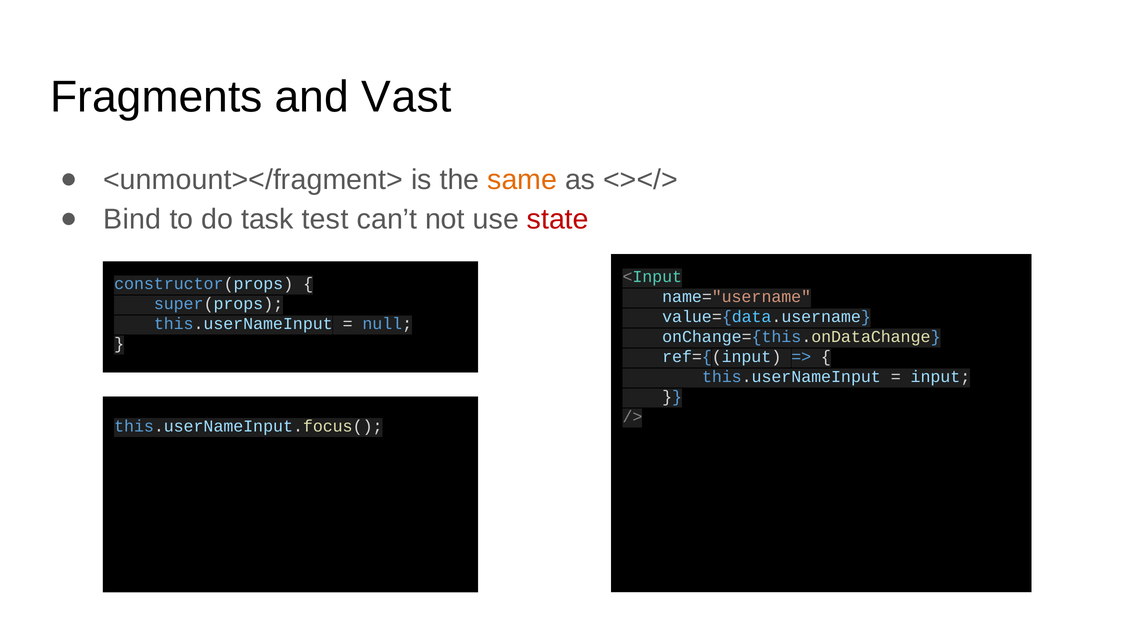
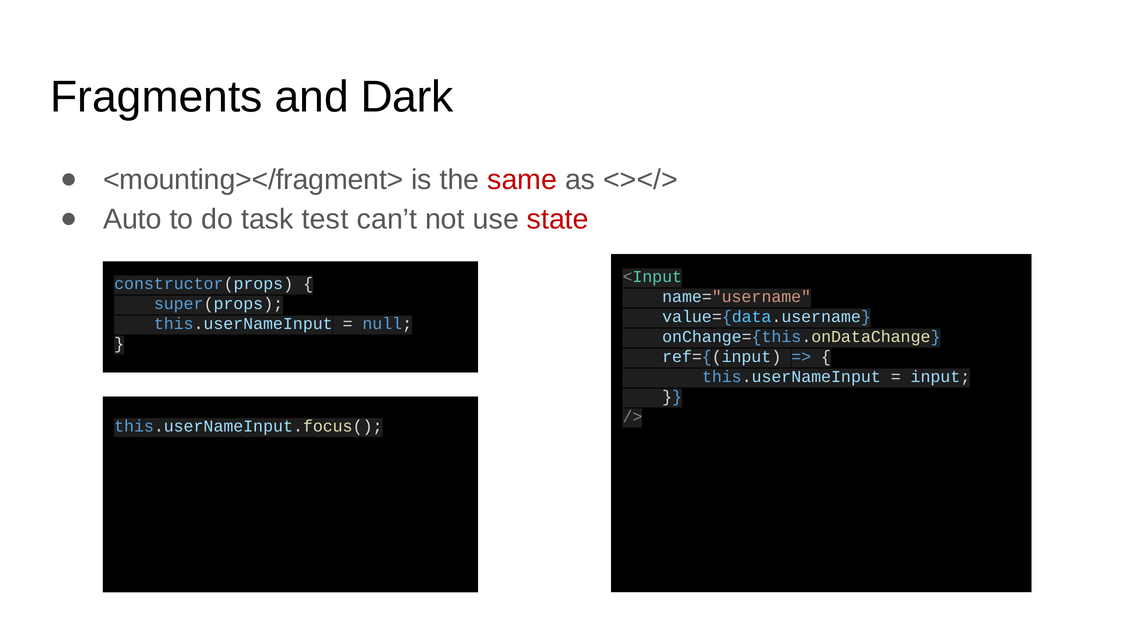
Vast: Vast -> Dark
<unmount></fragment>: <unmount></fragment> -> <mounting></fragment>
same colour: orange -> red
Bind: Bind -> Auto
